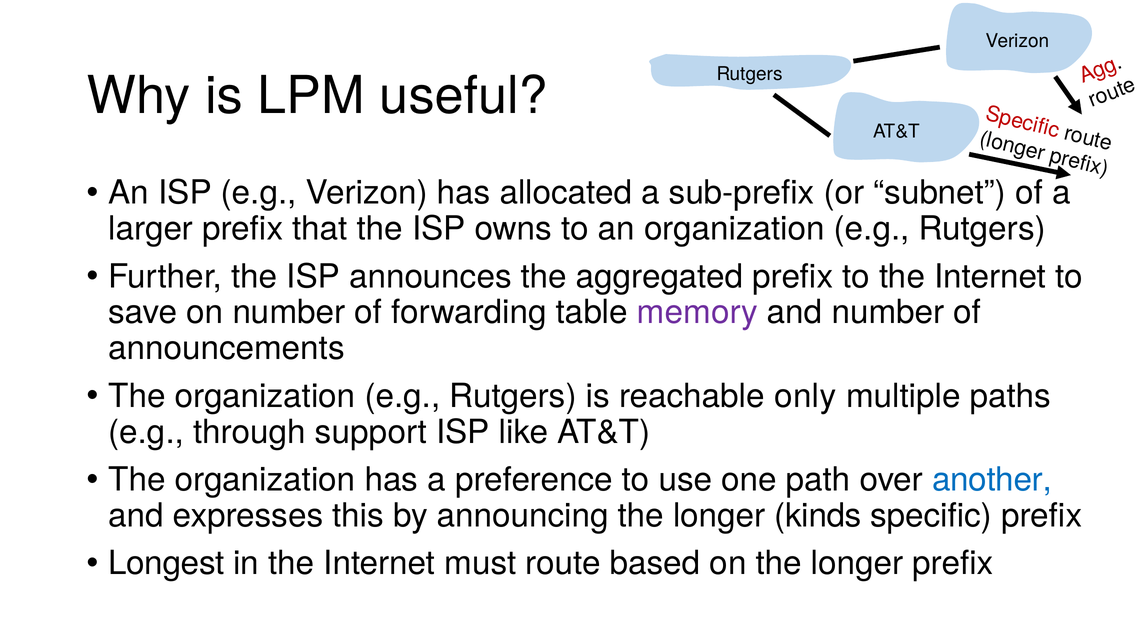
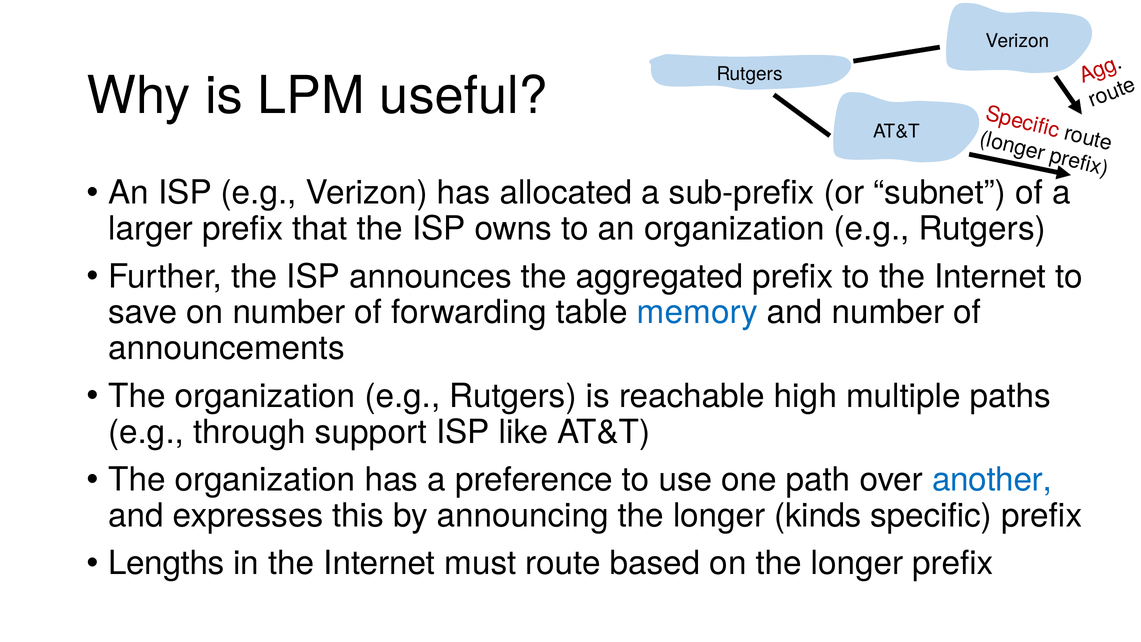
memory colour: purple -> blue
only: only -> high
Longest: Longest -> Lengths
